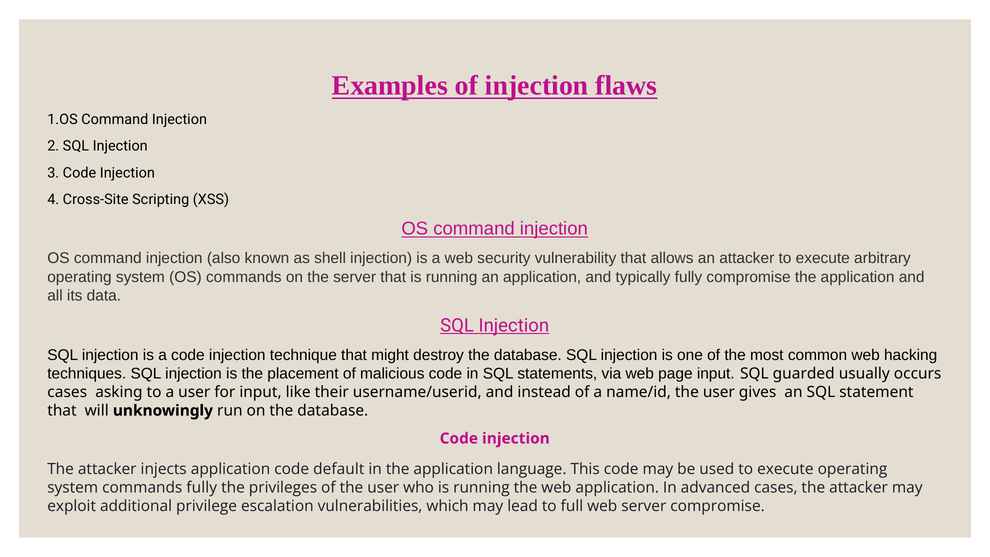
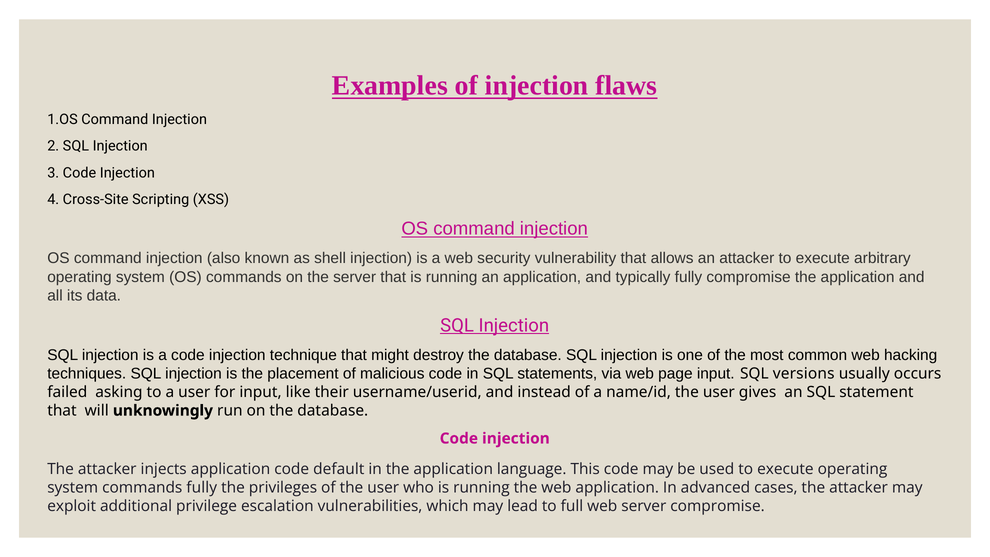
guarded: guarded -> versions
cases at (67, 392): cases -> failed
